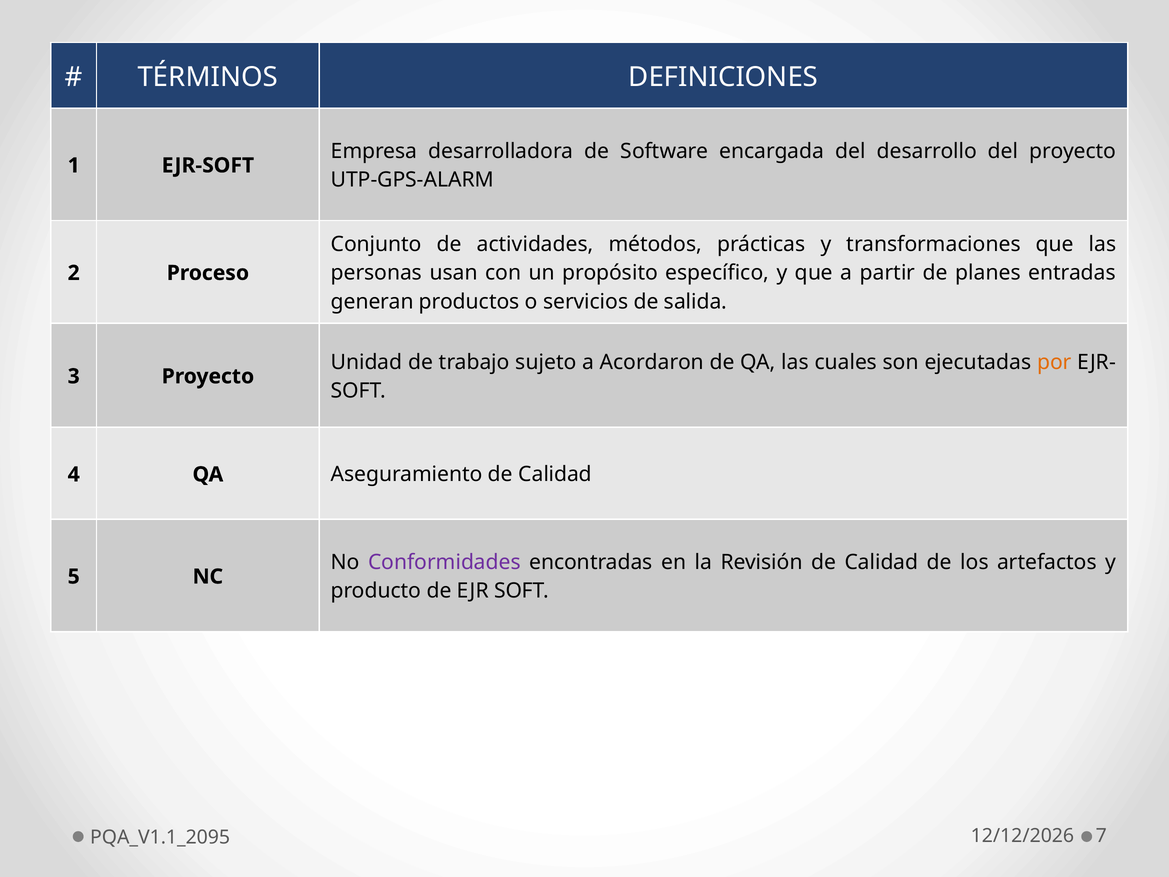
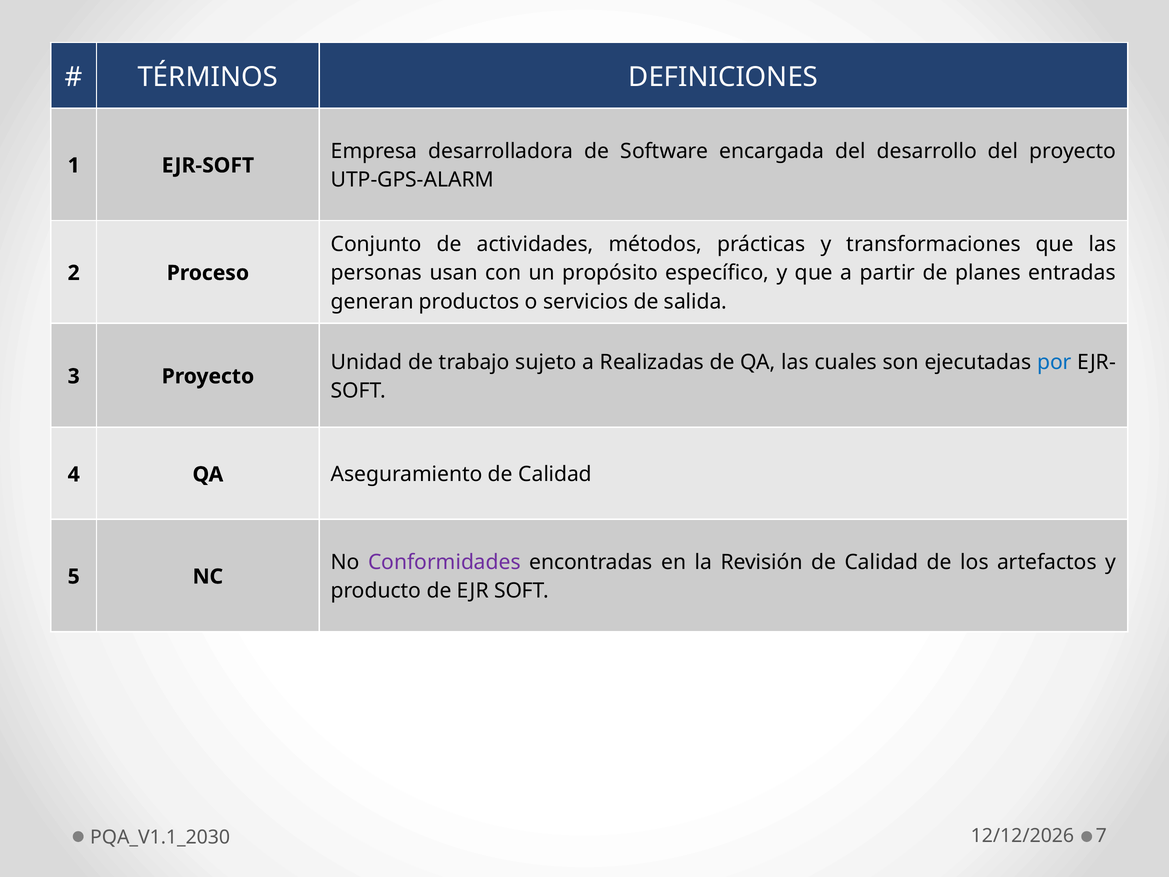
Acordaron: Acordaron -> Realizadas
por colour: orange -> blue
PQA_V1.1_2095: PQA_V1.1_2095 -> PQA_V1.1_2030
